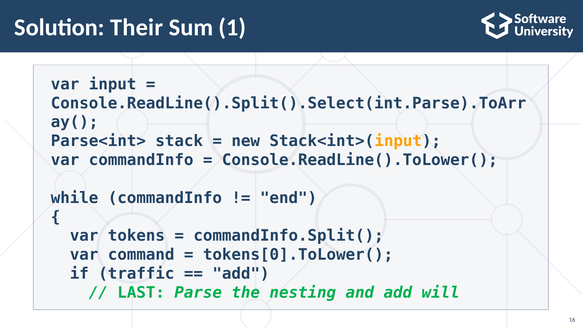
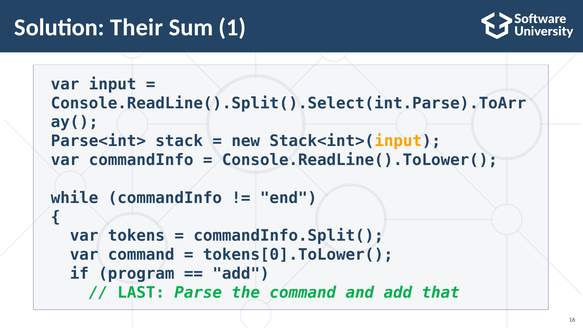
traffic: traffic -> program
the nesting: nesting -> command
will: will -> that
